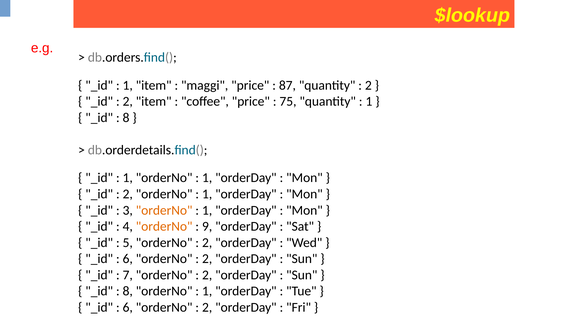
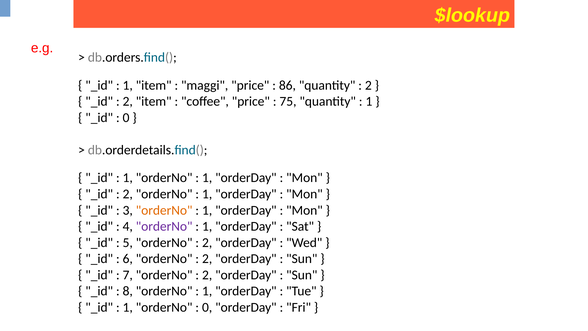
87: 87 -> 86
8 at (126, 118): 8 -> 0
orderNo at (164, 226) colour: orange -> purple
9 at (207, 226): 9 -> 1
6 at (128, 307): 6 -> 1
2 at (207, 307): 2 -> 0
